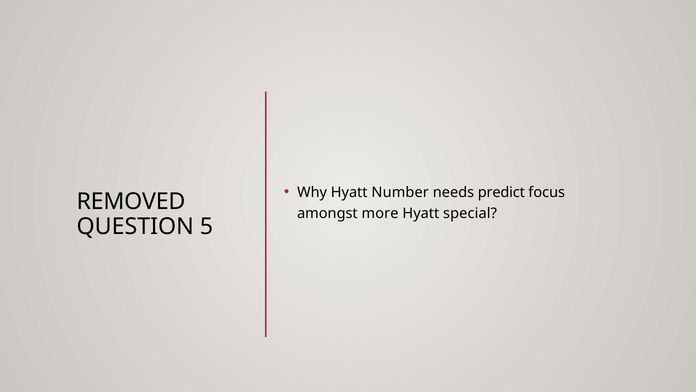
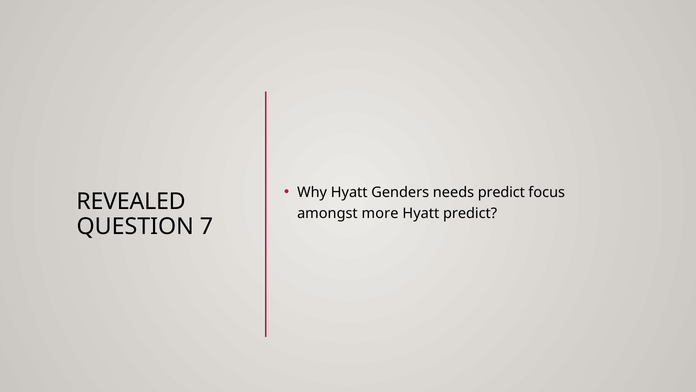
Number: Number -> Genders
REMOVED: REMOVED -> REVEALED
Hyatt special: special -> predict
5: 5 -> 7
